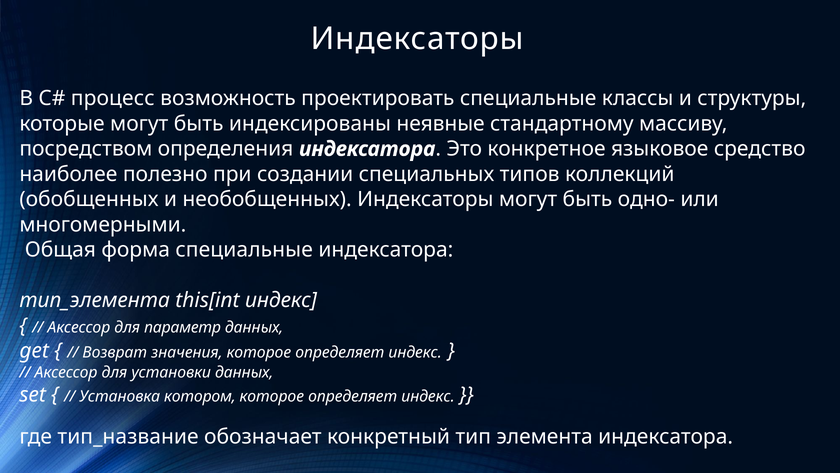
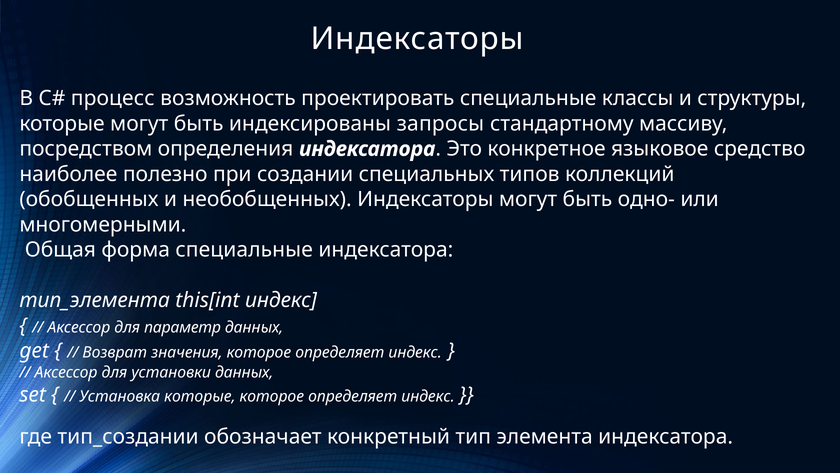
неявные: неявные -> запросы
Установка котором: котором -> которые
тип_название: тип_название -> тип_создании
